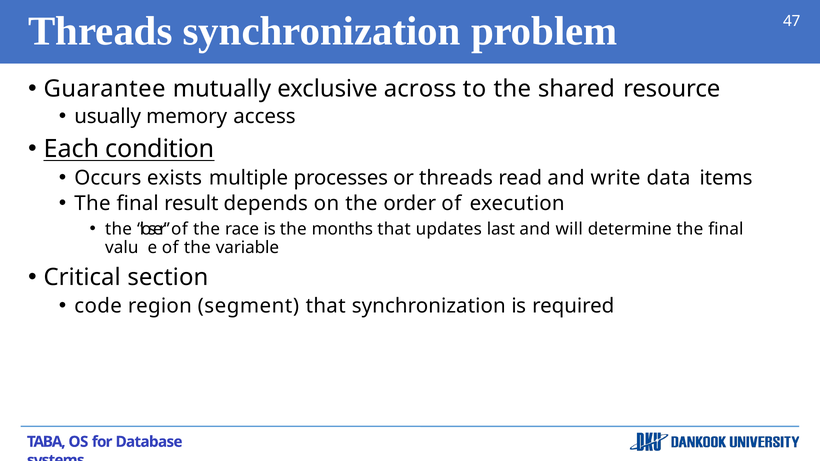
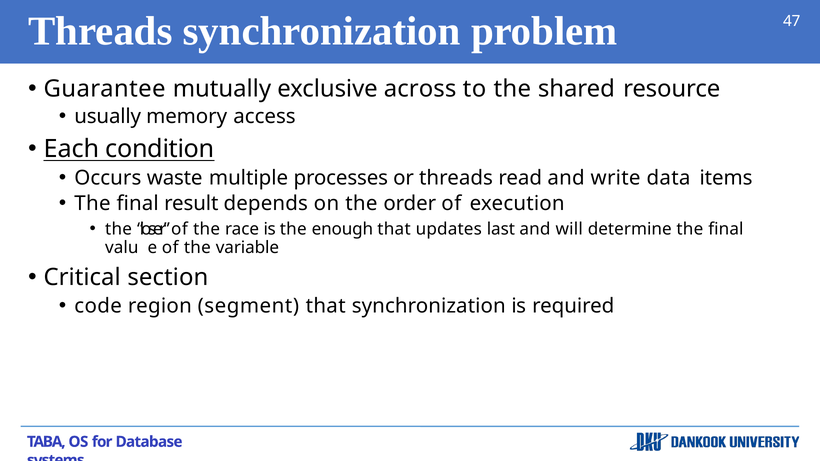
exists: exists -> waste
months: months -> enough
